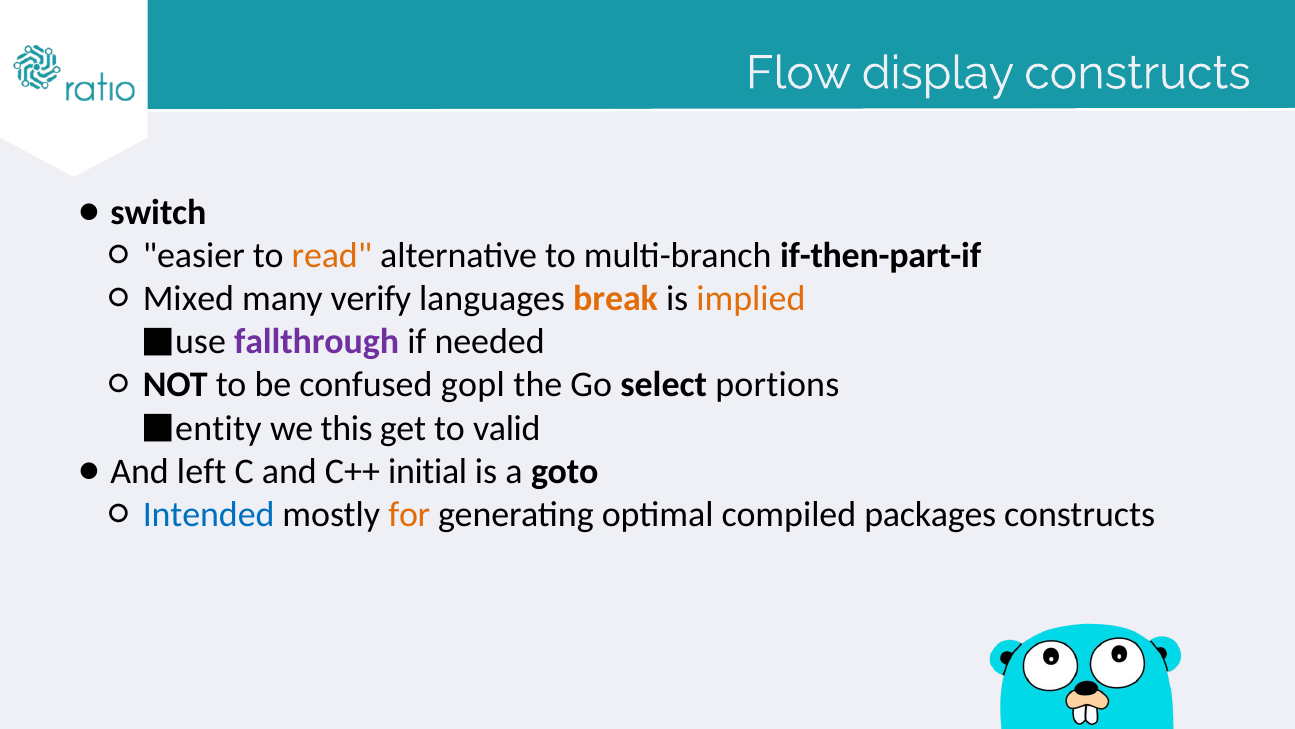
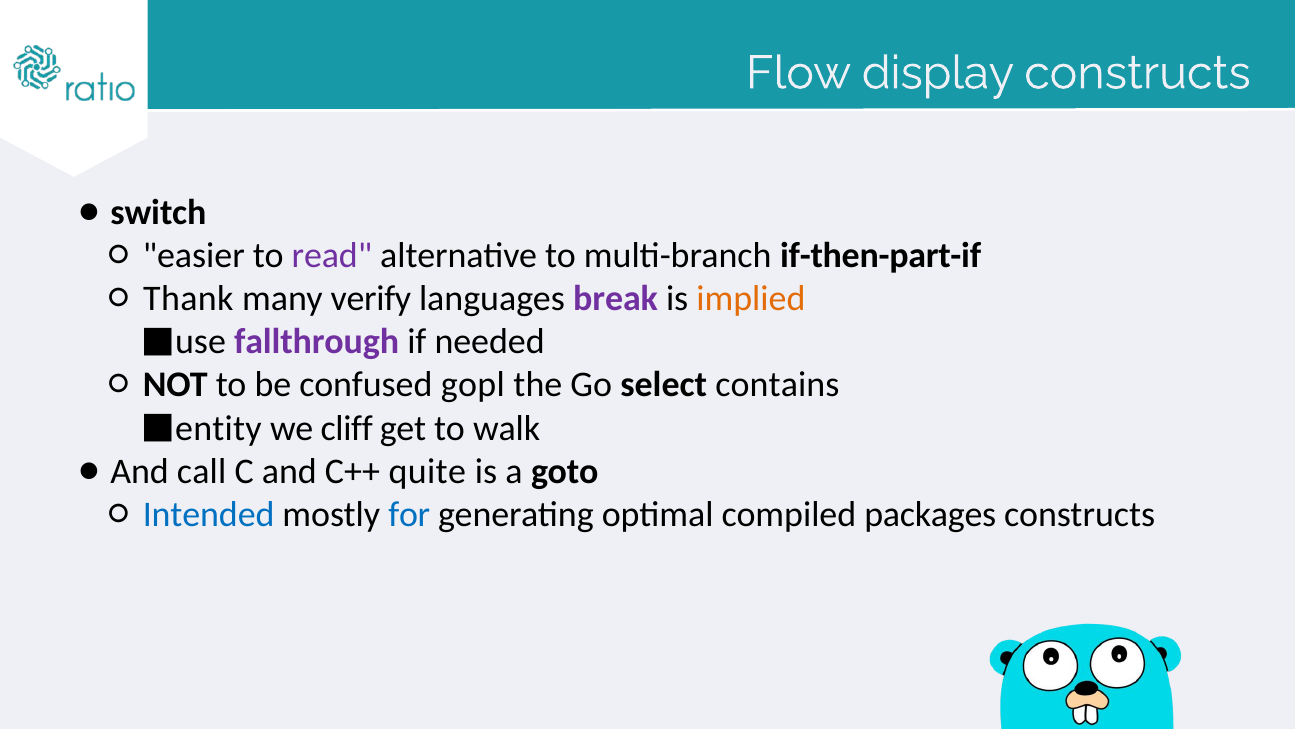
read colour: orange -> purple
Mixed: Mixed -> Thank
break colour: orange -> purple
portions: portions -> contains
this: this -> cliff
valid: valid -> walk
left: left -> call
initial: initial -> quite
for colour: orange -> blue
